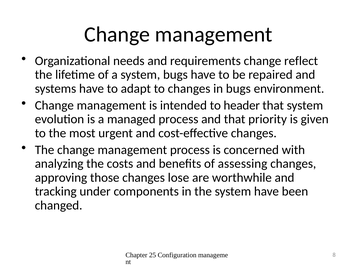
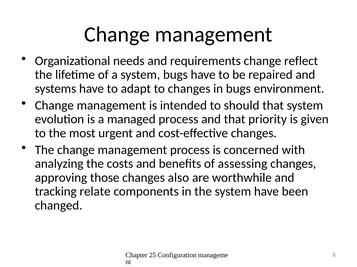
header: header -> should
lose: lose -> also
under: under -> relate
